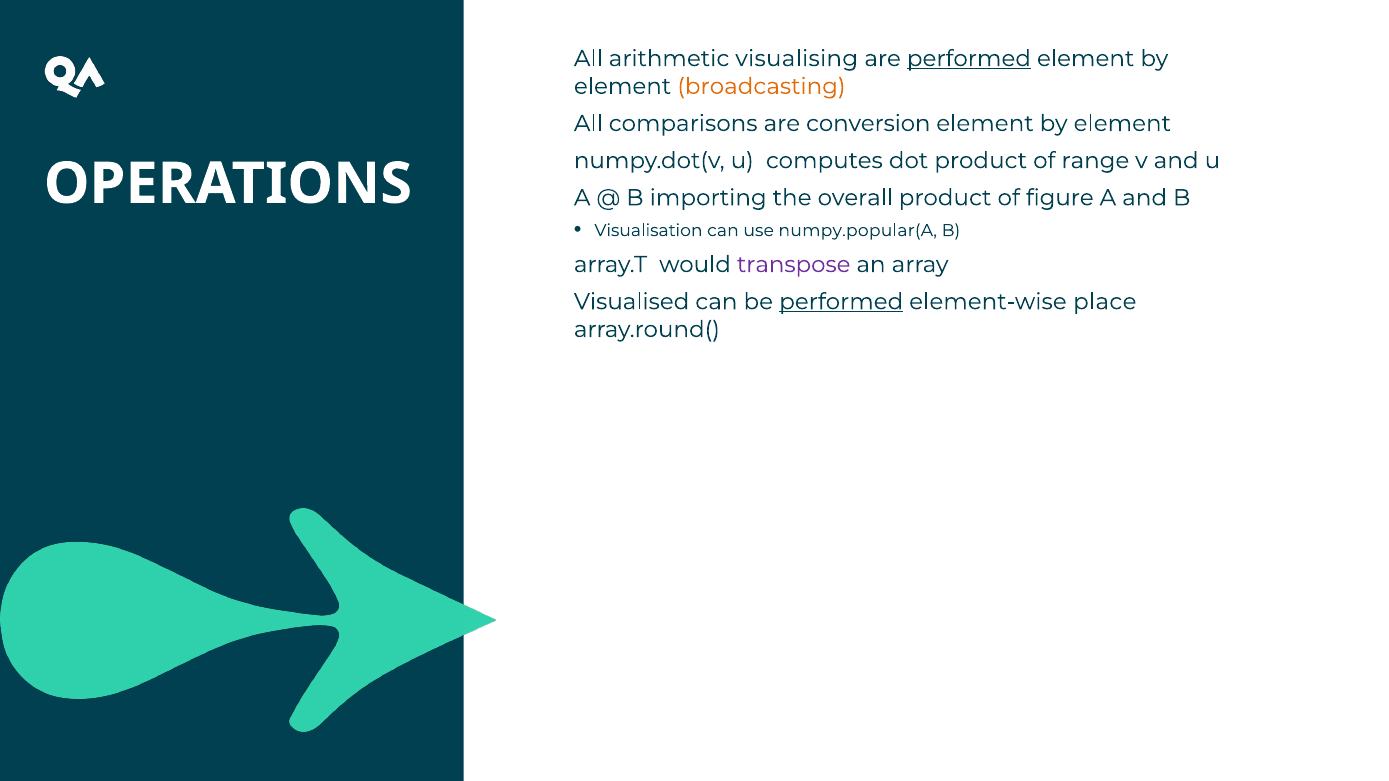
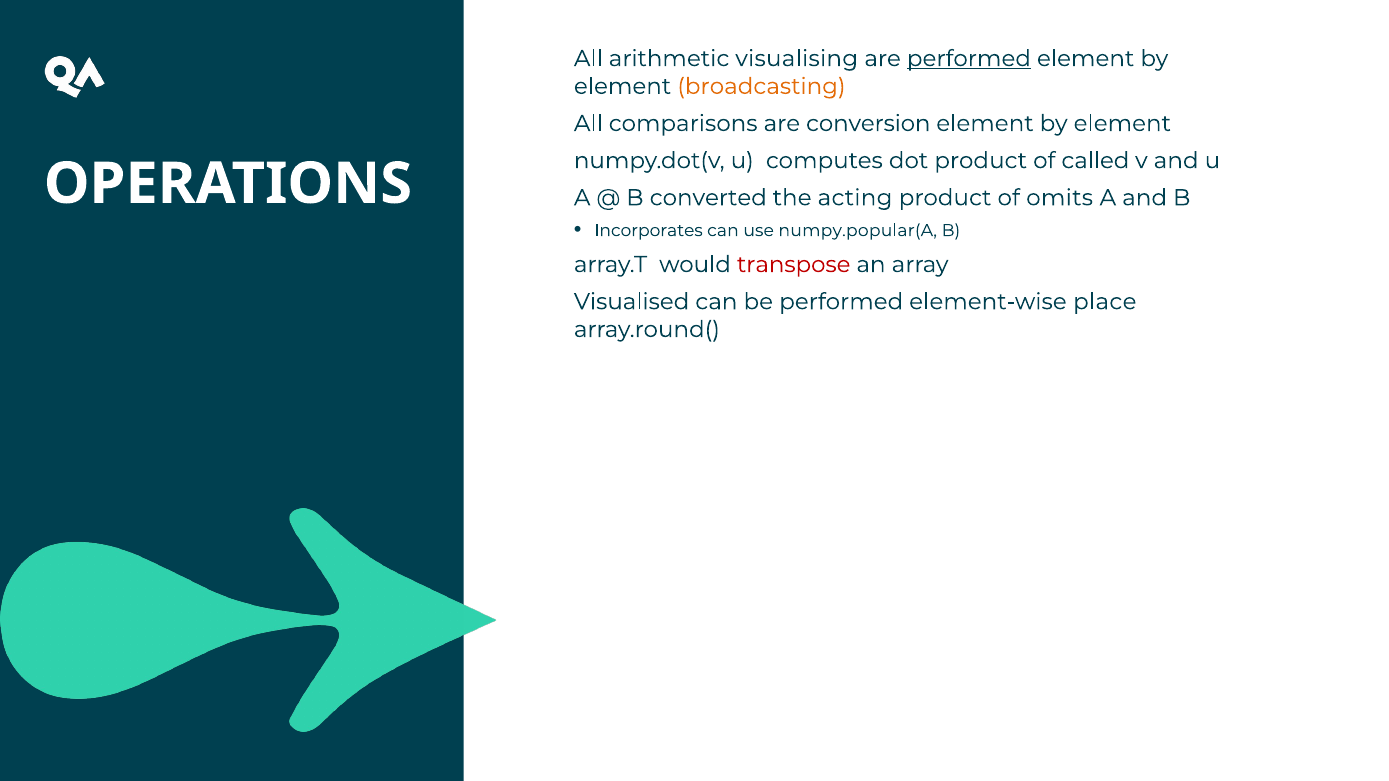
range: range -> called
importing: importing -> converted
overall: overall -> acting
figure: figure -> omits
Visualisation: Visualisation -> Incorporates
transpose colour: purple -> red
performed at (841, 302) underline: present -> none
